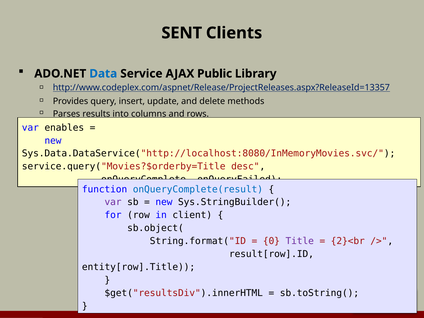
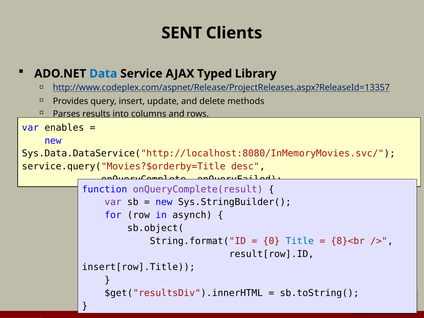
Public: Public -> Typed
onQueryComplete(result colour: blue -> purple
client: client -> asynch
Title colour: purple -> blue
2}<br: 2}<br -> 8}<br
entity[row].Title: entity[row].Title -> insert[row].Title
